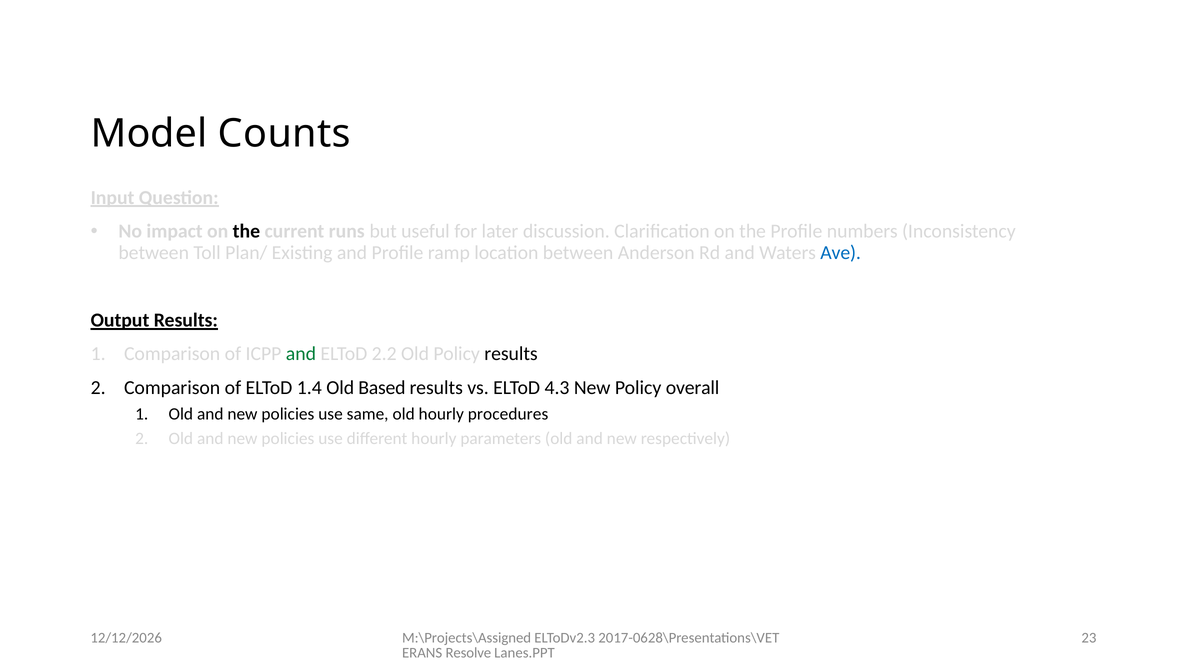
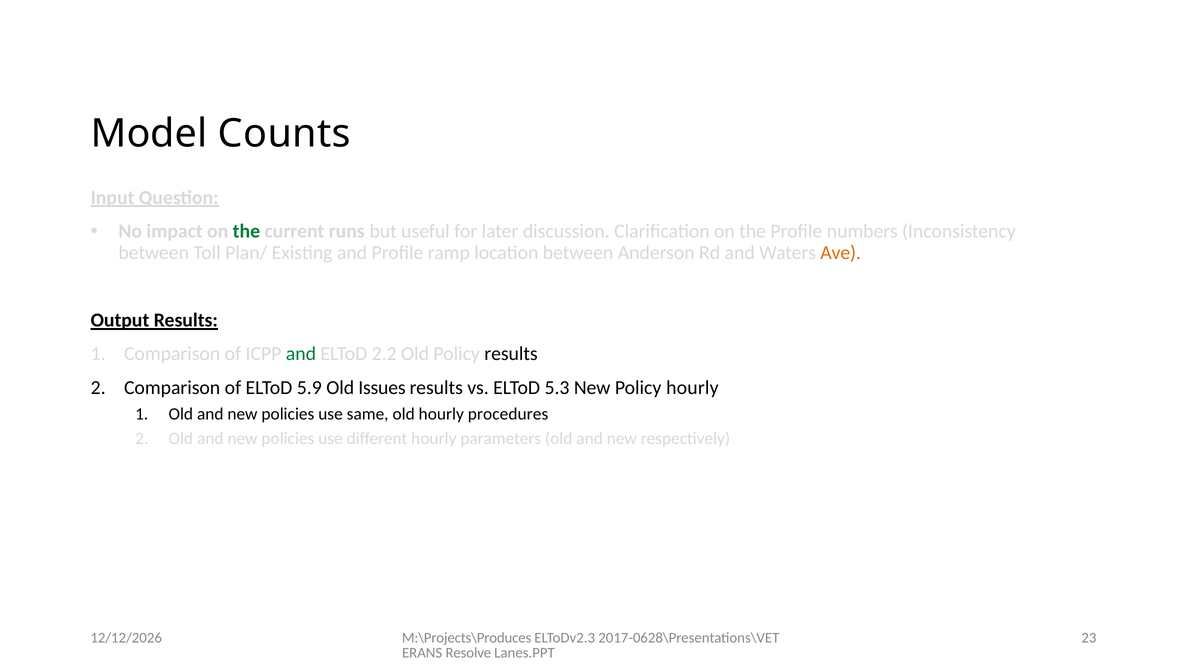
the at (246, 231) colour: black -> green
Ave colour: blue -> orange
1.4: 1.4 -> 5.9
Based: Based -> Issues
4.3: 4.3 -> 5.3
Policy overall: overall -> hourly
M:\Projects\Assigned: M:\Projects\Assigned -> M:\Projects\Produces
